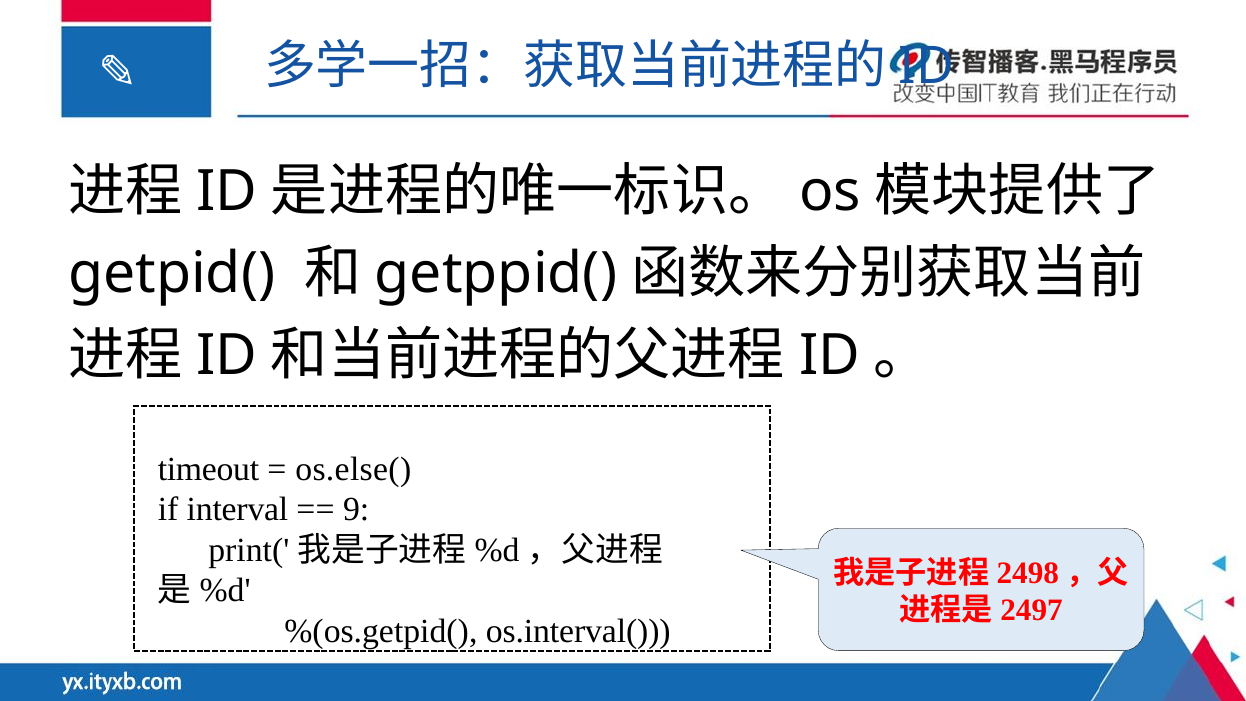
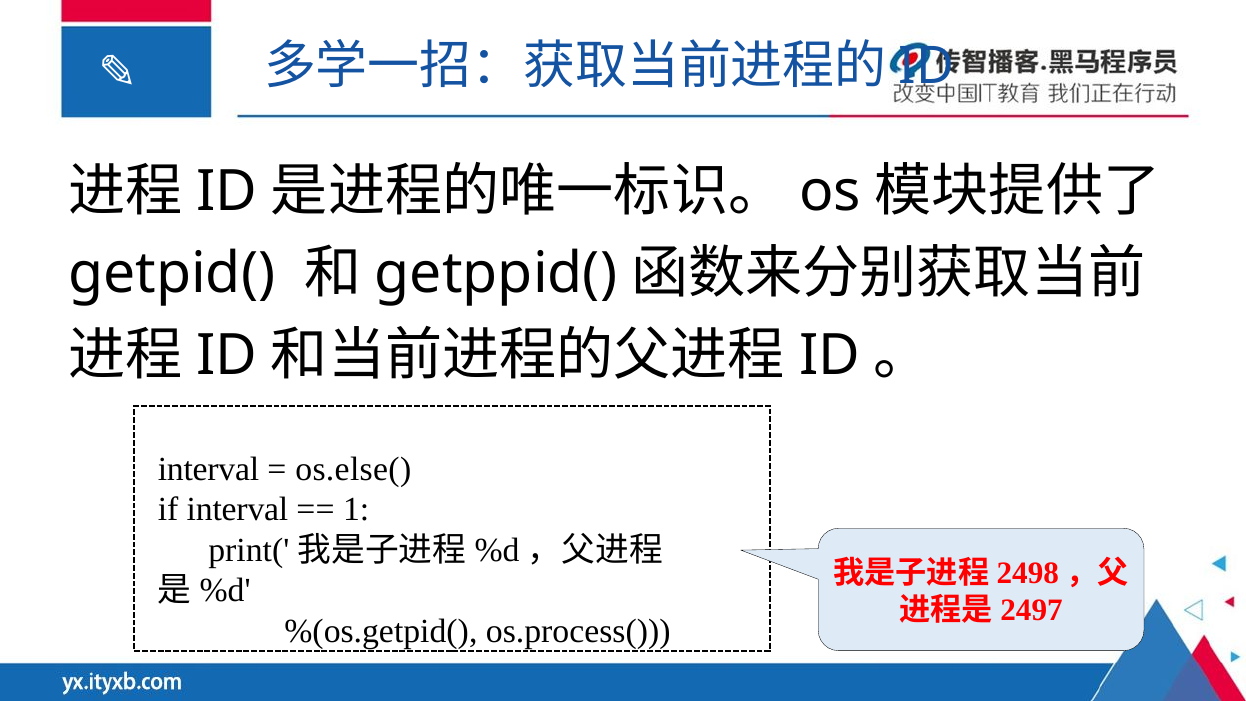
timeout at (208, 469): timeout -> interval
9: 9 -> 1
os.interval(: os.interval( -> os.process(
